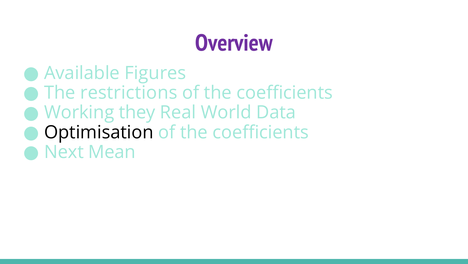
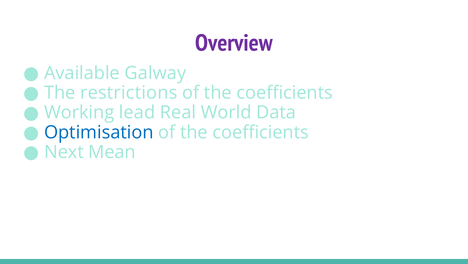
Figures: Figures -> Galway
they: they -> lead
Optimisation colour: black -> blue
